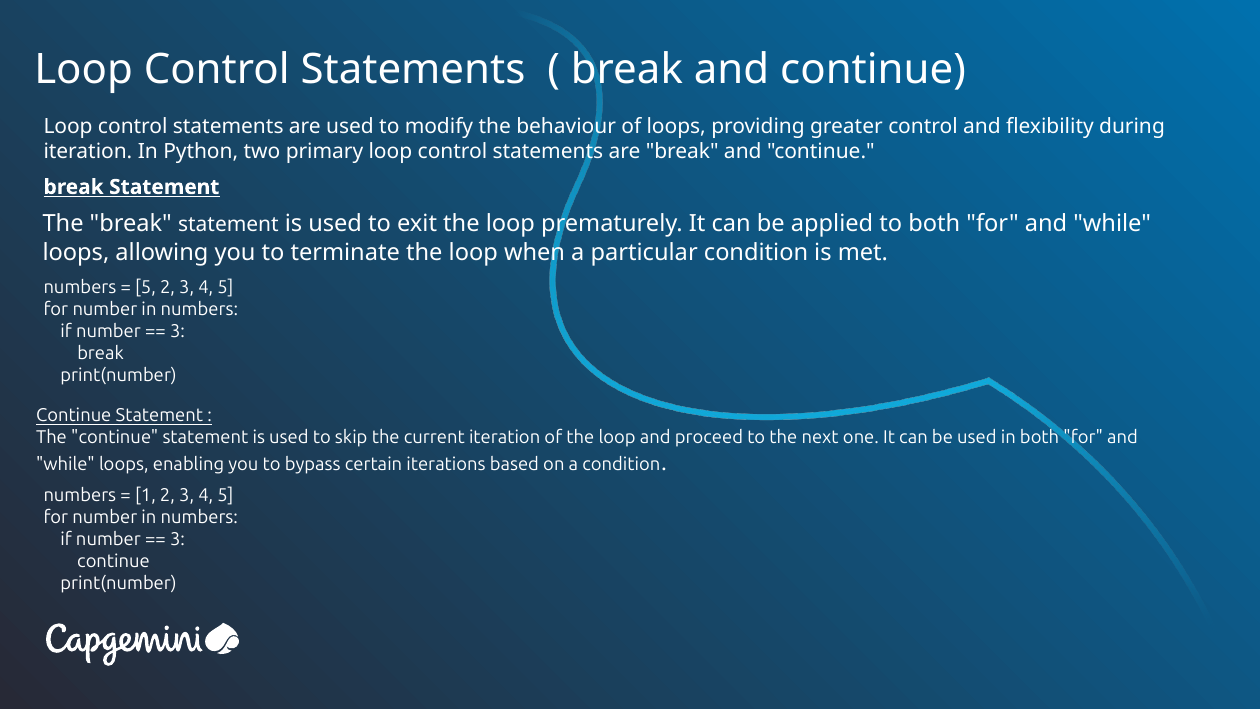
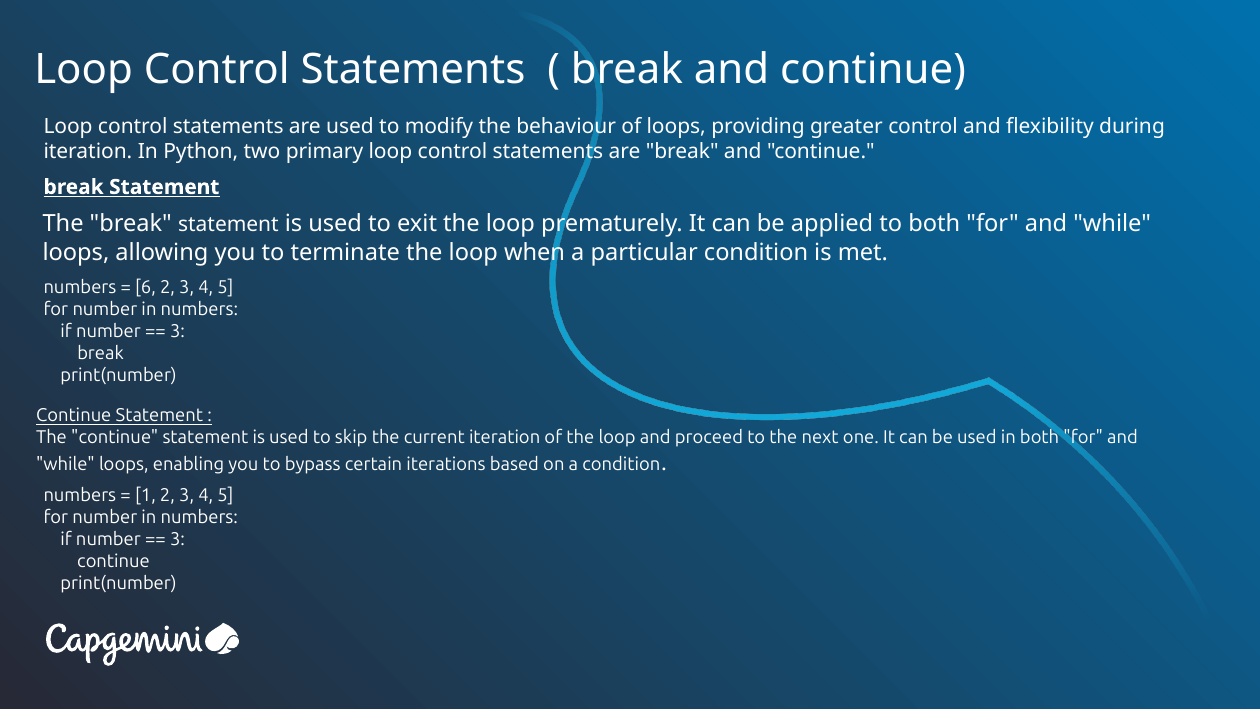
5 at (146, 287): 5 -> 6
